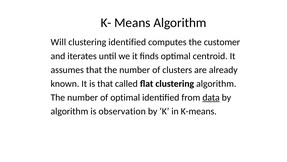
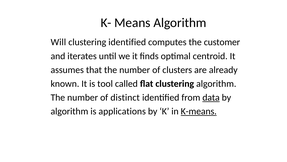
is that: that -> tool
of optimal: optimal -> distinct
observation: observation -> applications
K-means underline: none -> present
